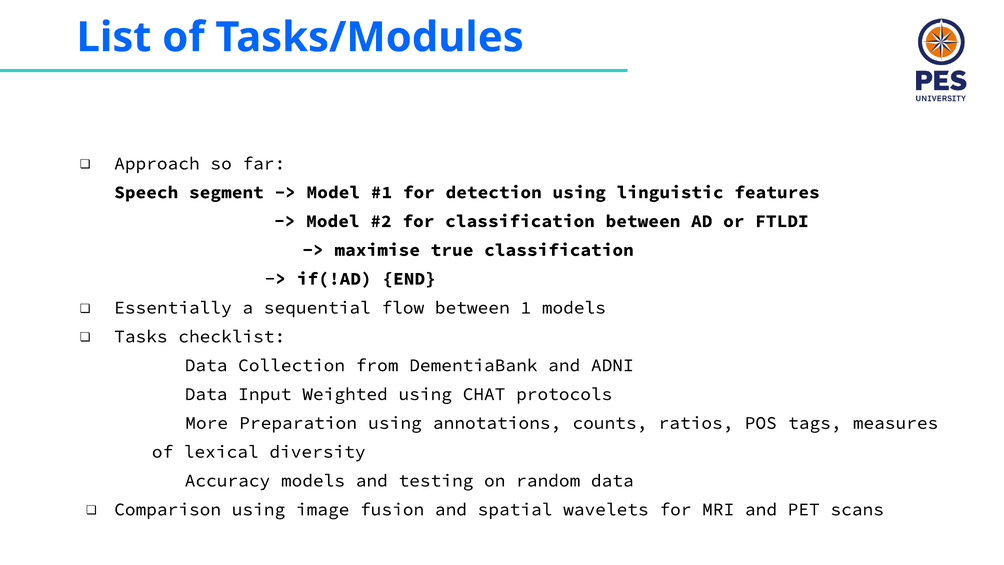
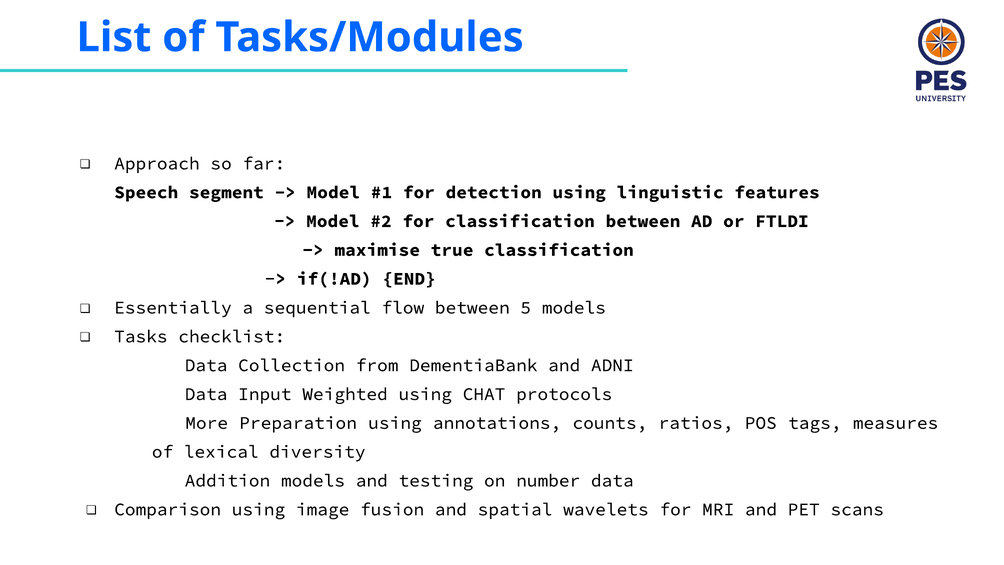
1: 1 -> 5
Accuracy: Accuracy -> Addition
random: random -> number
